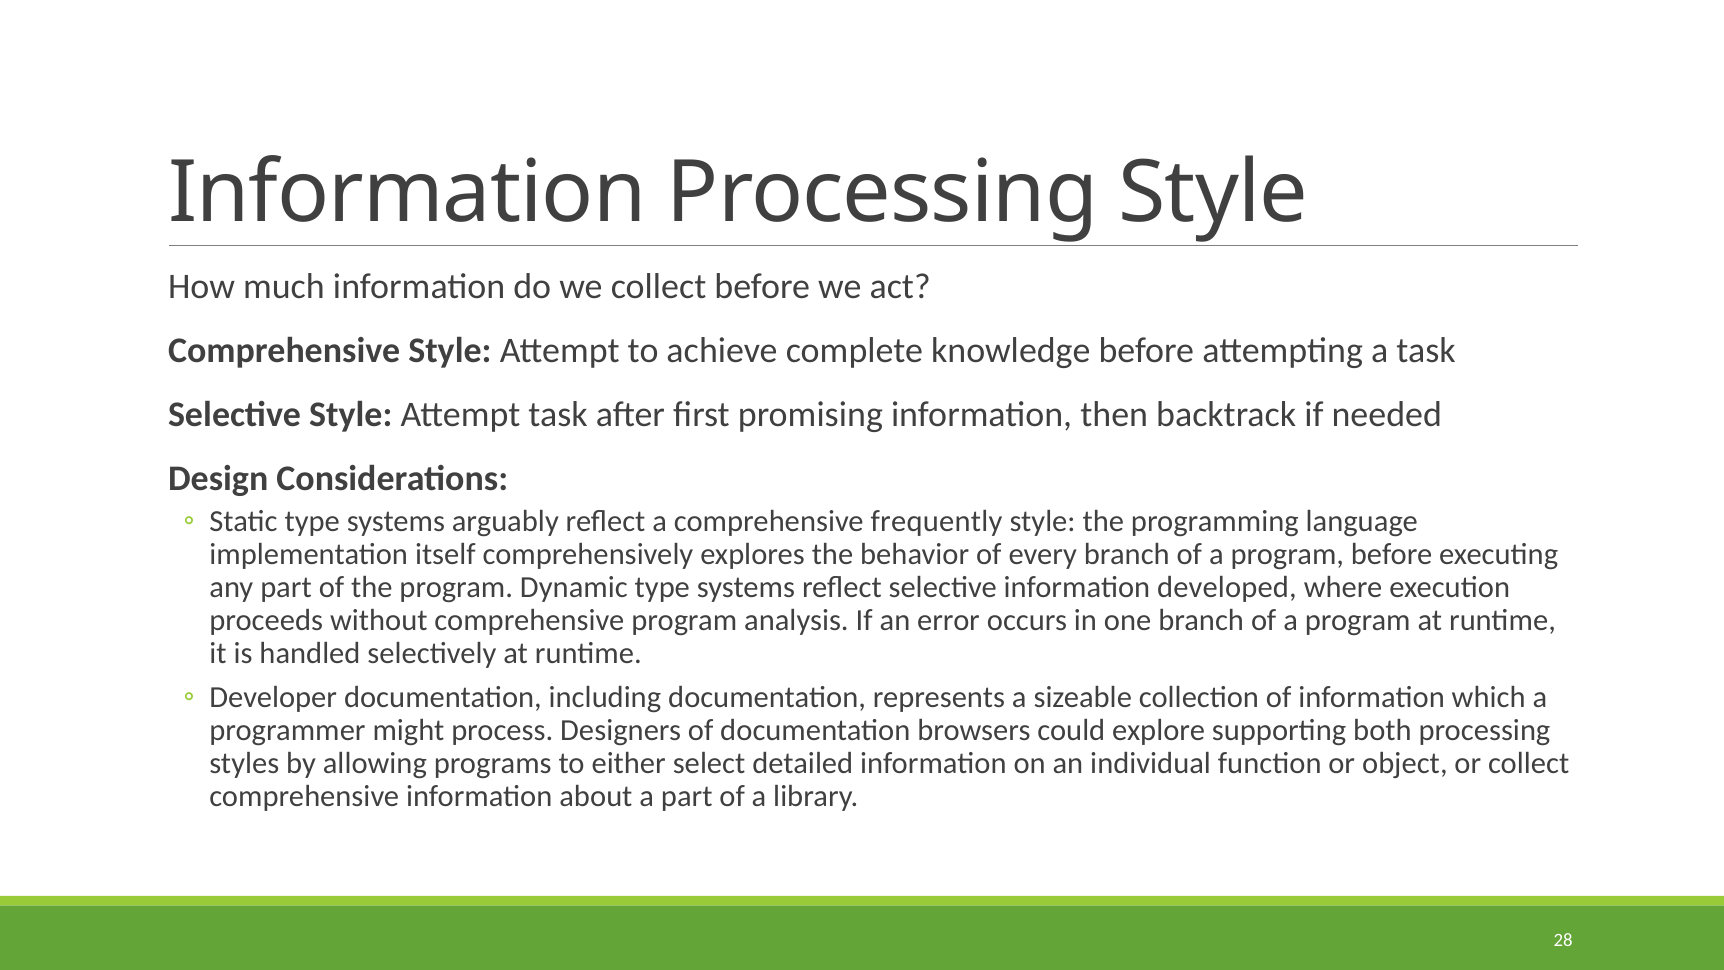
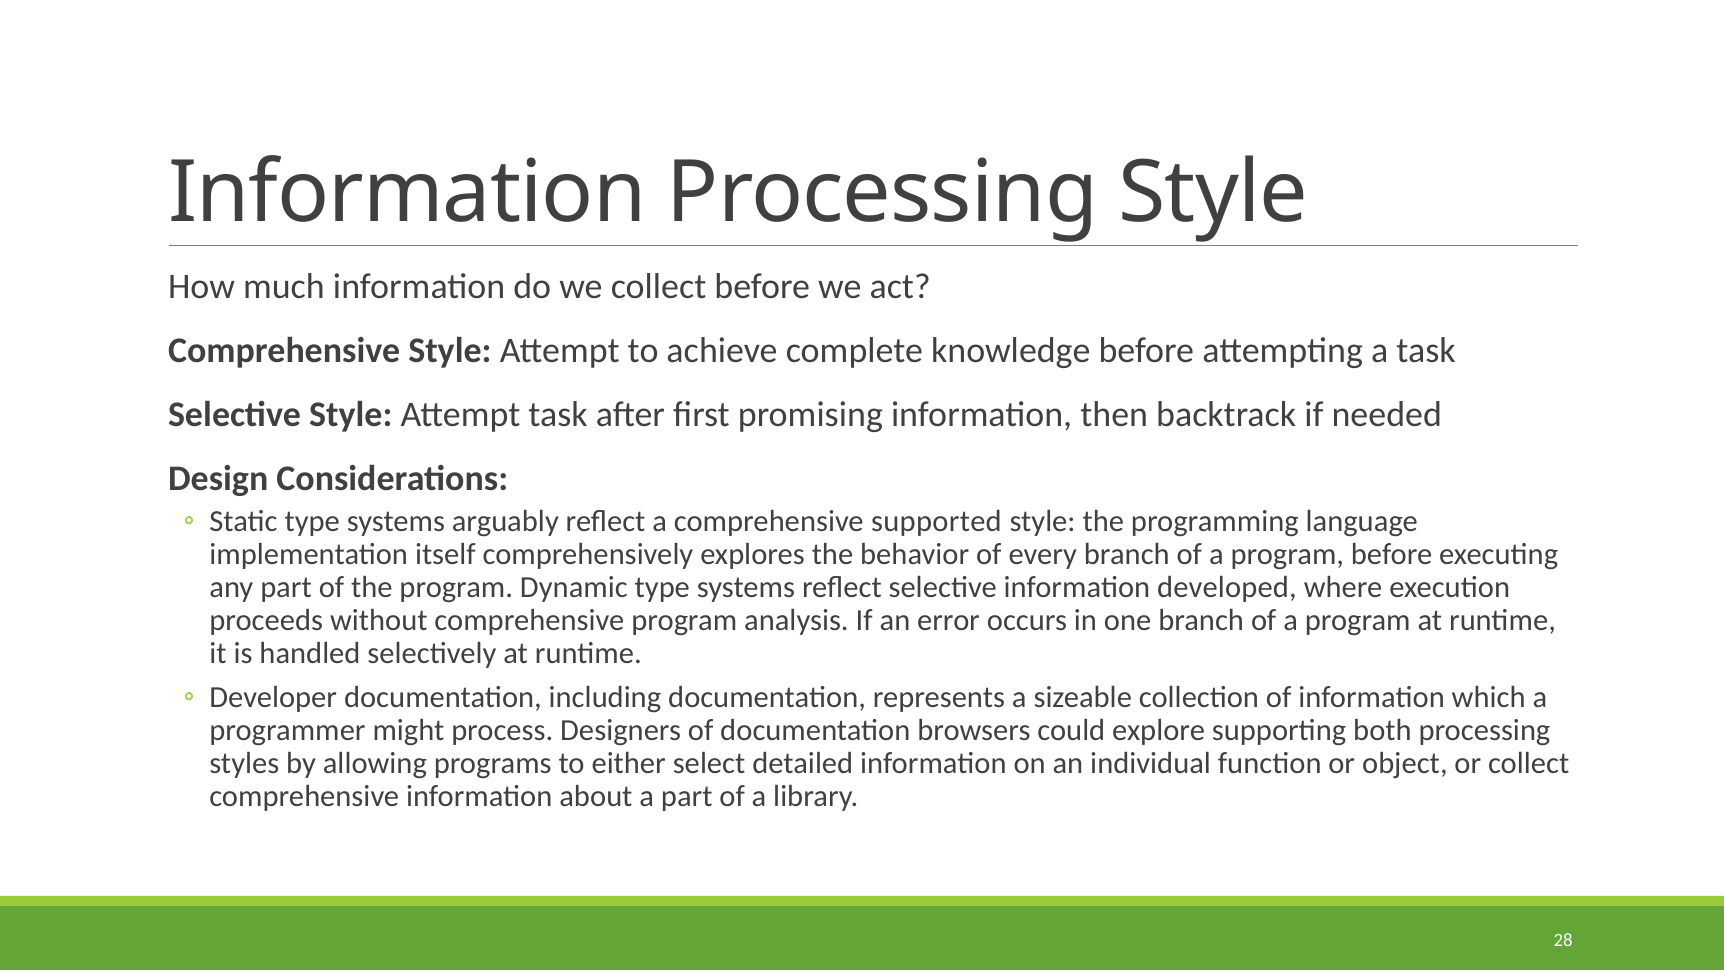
frequently: frequently -> supported
